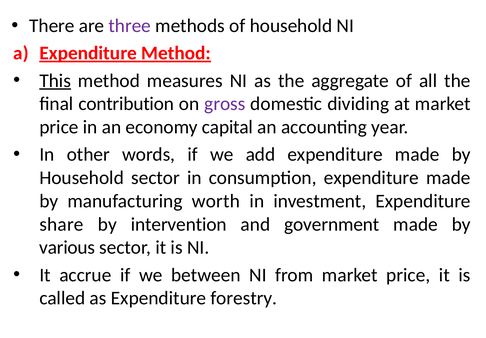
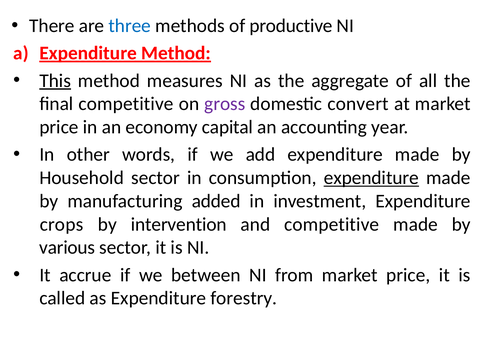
three colour: purple -> blue
of household: household -> productive
final contribution: contribution -> competitive
dividing: dividing -> convert
expenditure at (371, 178) underline: none -> present
worth: worth -> added
share: share -> crops
and government: government -> competitive
